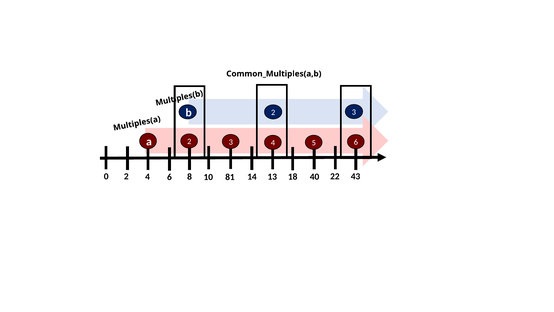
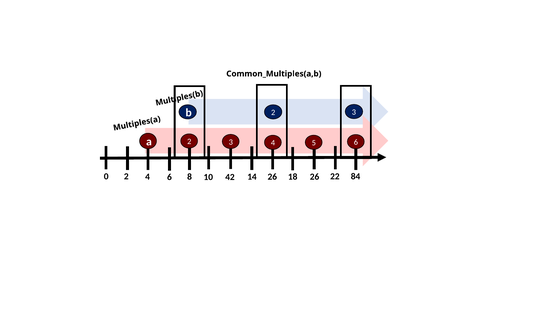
18 40: 40 -> 26
43: 43 -> 84
81: 81 -> 42
14 13: 13 -> 26
